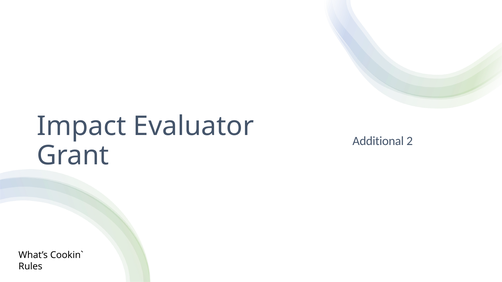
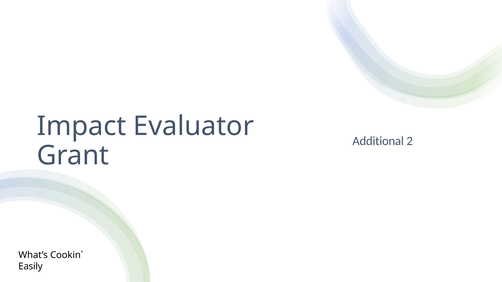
Rules: Rules -> Easily
